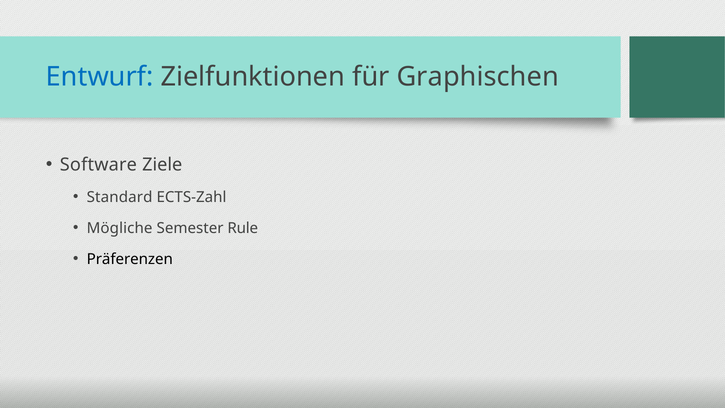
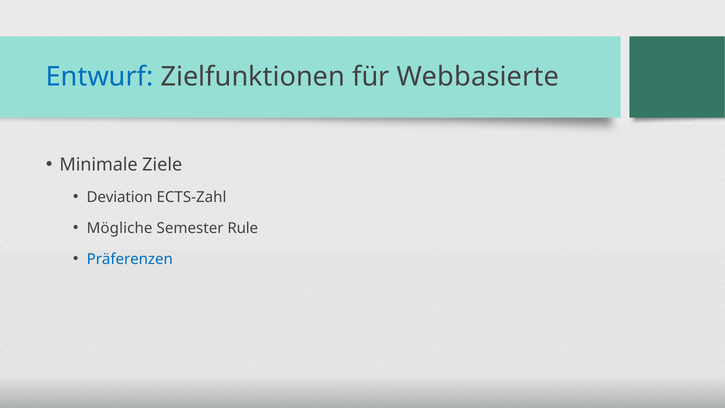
Graphischen: Graphischen -> Webbasierte
Software: Software -> Minimale
Standard: Standard -> Deviation
Präferenzen colour: black -> blue
